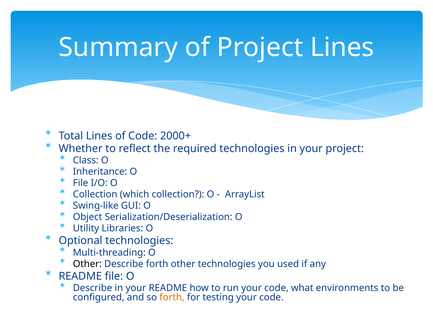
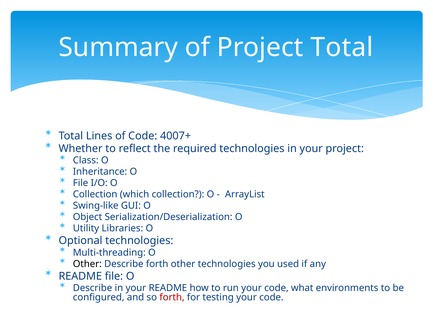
Project Lines: Lines -> Total
2000+: 2000+ -> 4007+
forth at (172, 297) colour: orange -> red
